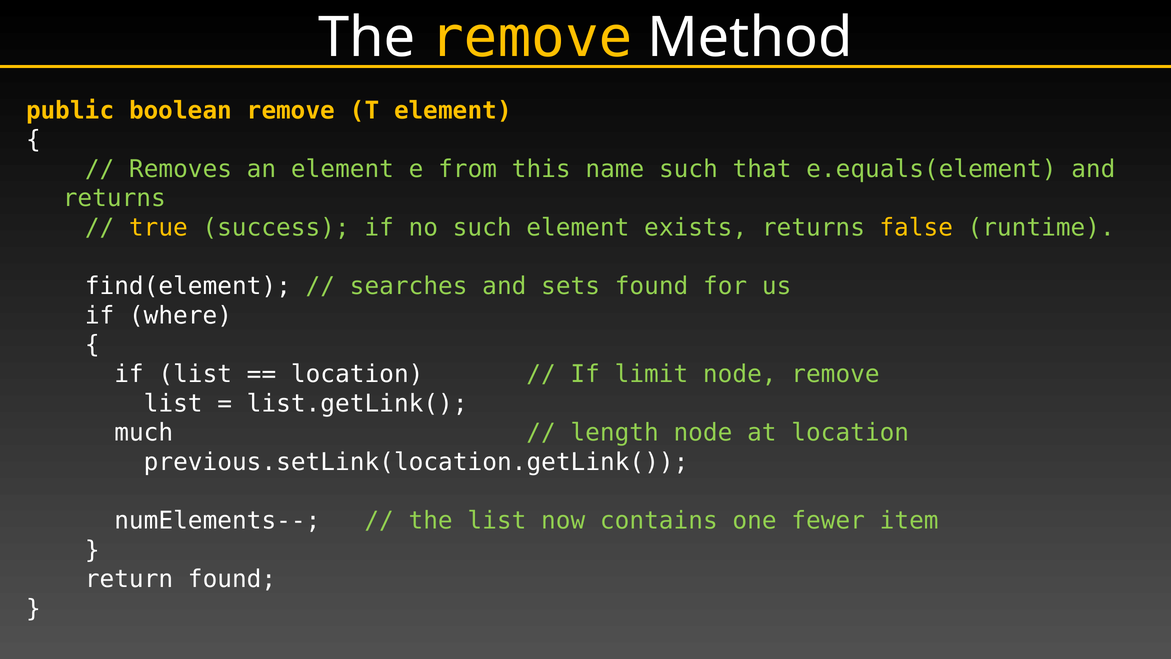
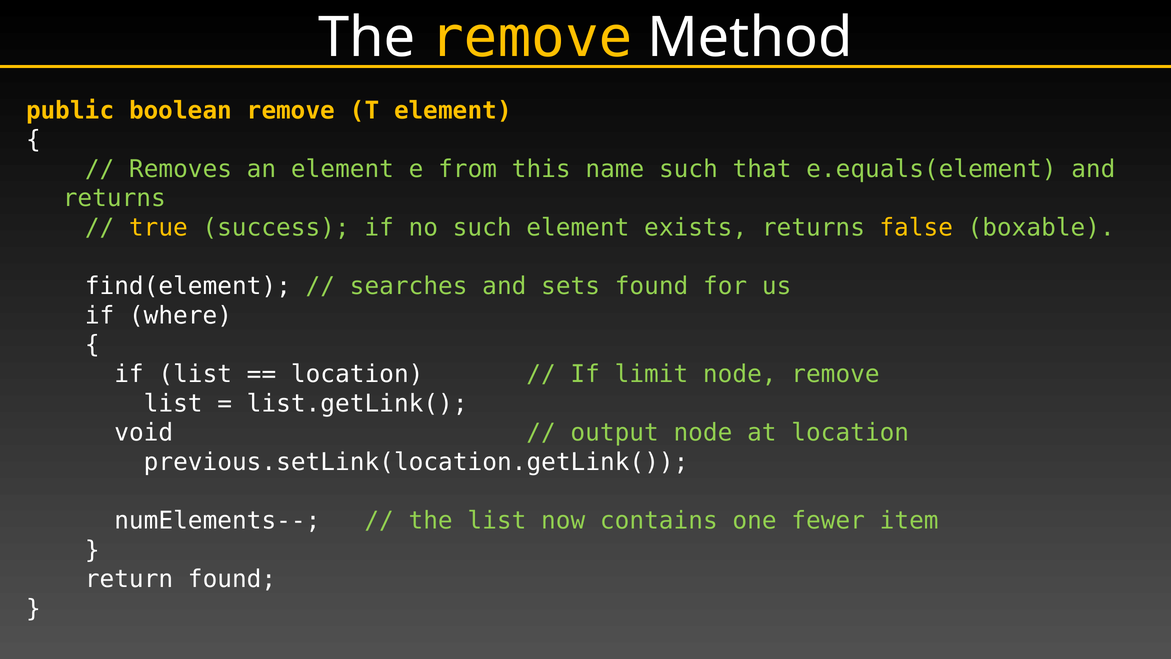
runtime: runtime -> boxable
much: much -> void
length: length -> output
